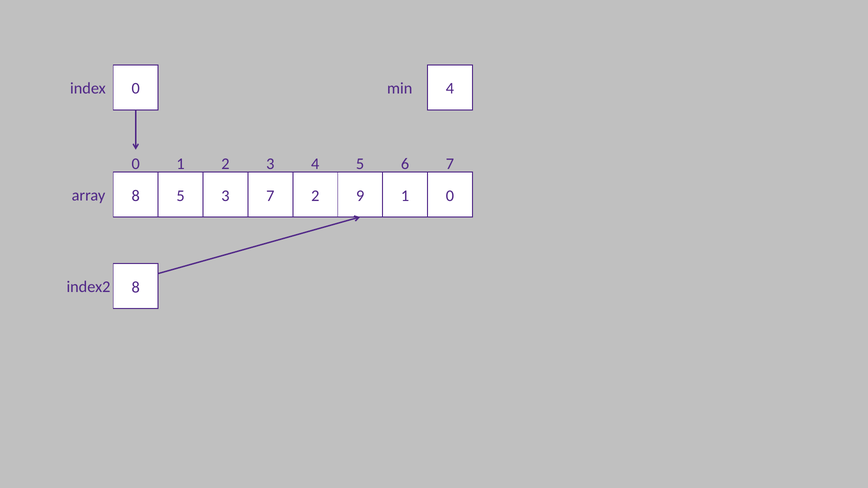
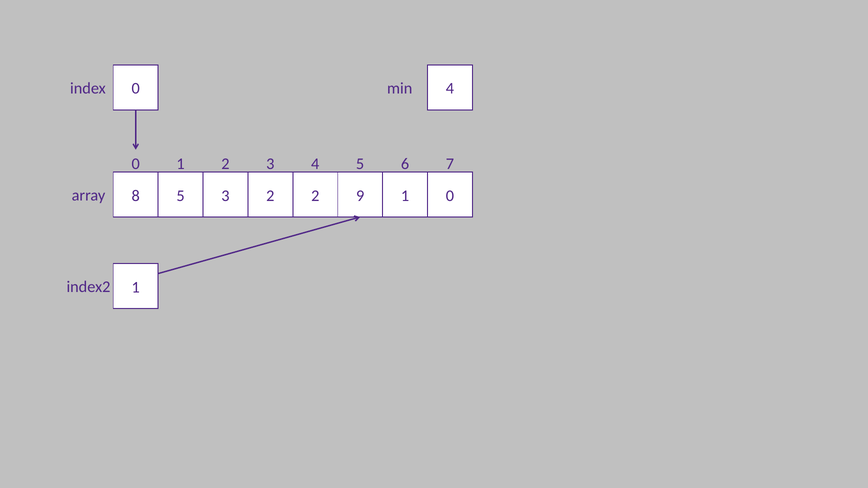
3 7: 7 -> 2
index2 8: 8 -> 1
